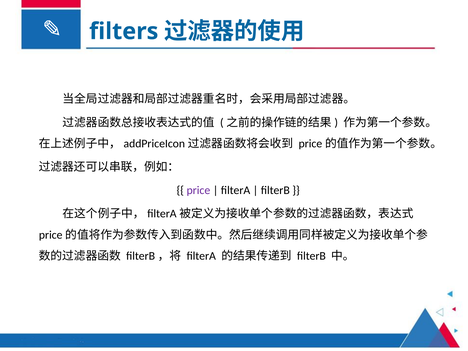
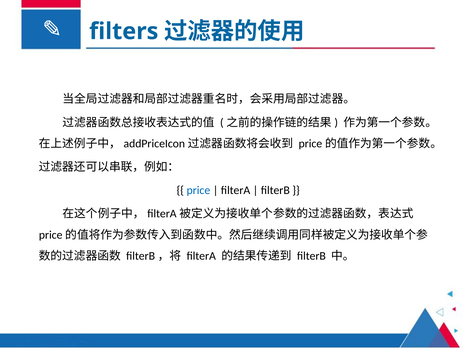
price colour: purple -> blue
